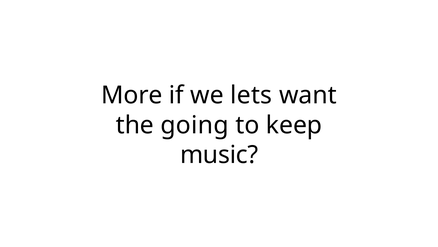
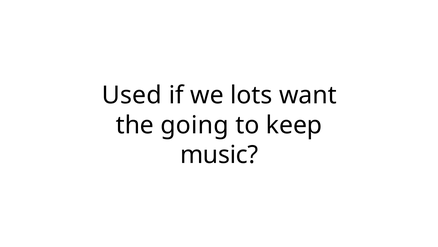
More: More -> Used
lets: lets -> lots
